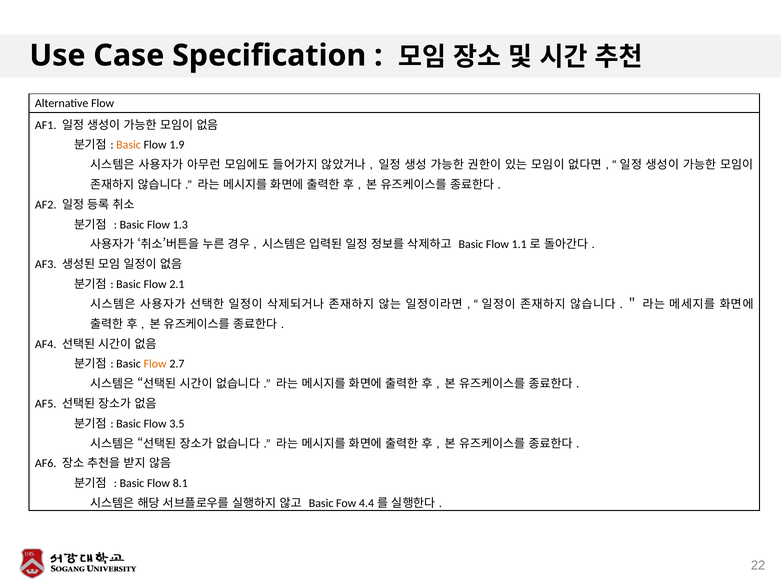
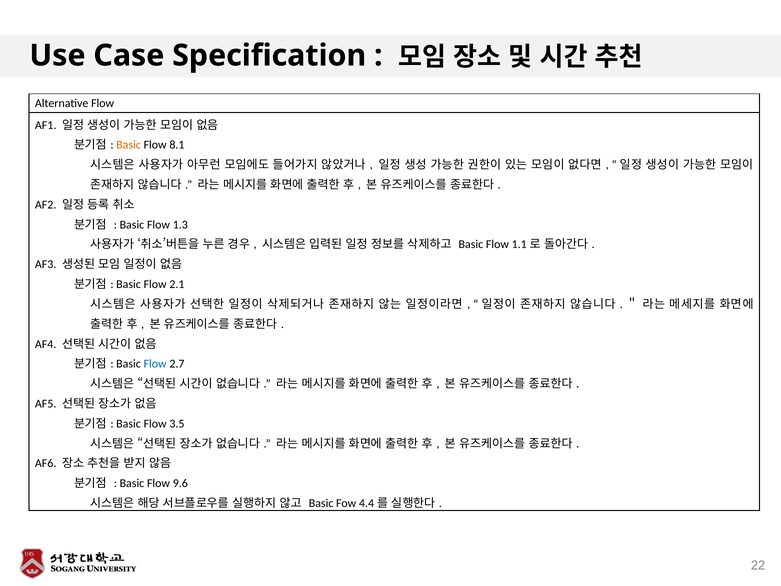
1.9: 1.9 -> 8.1
Flow at (155, 364) colour: orange -> blue
8.1: 8.1 -> 9.6
